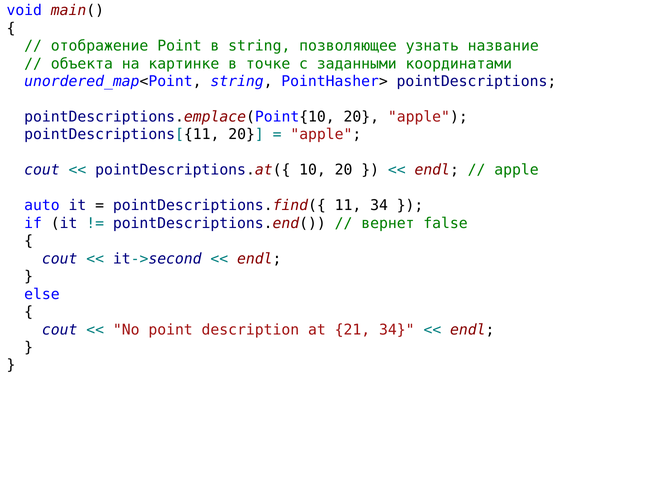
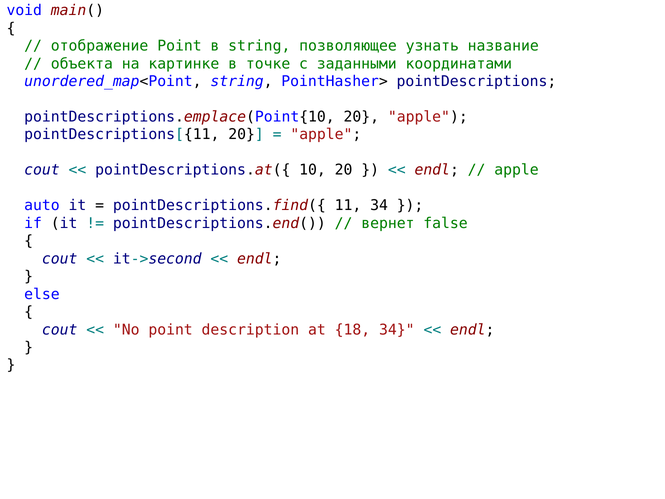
21: 21 -> 18
